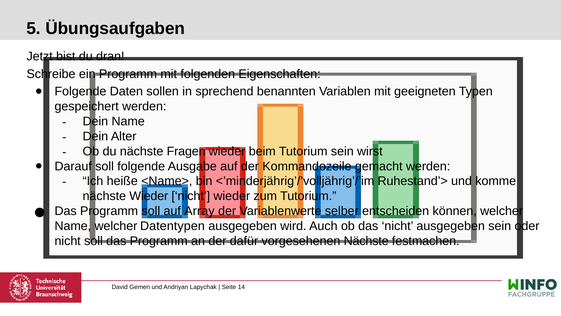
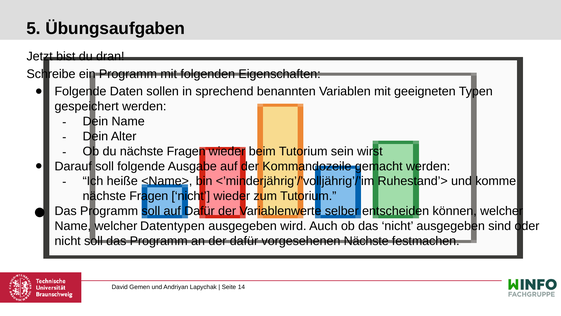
Wieder at (149, 196): Wieder -> Fragen
auf Array: Array -> Dafür
ausgegeben sein: sein -> sind
